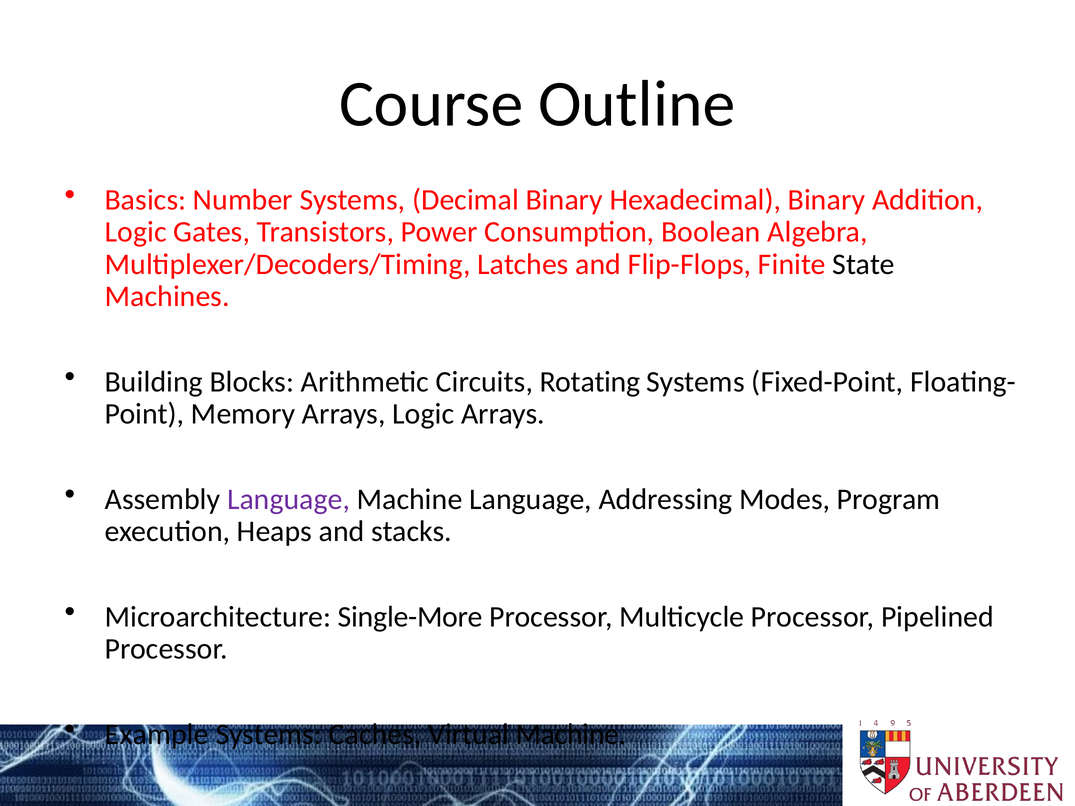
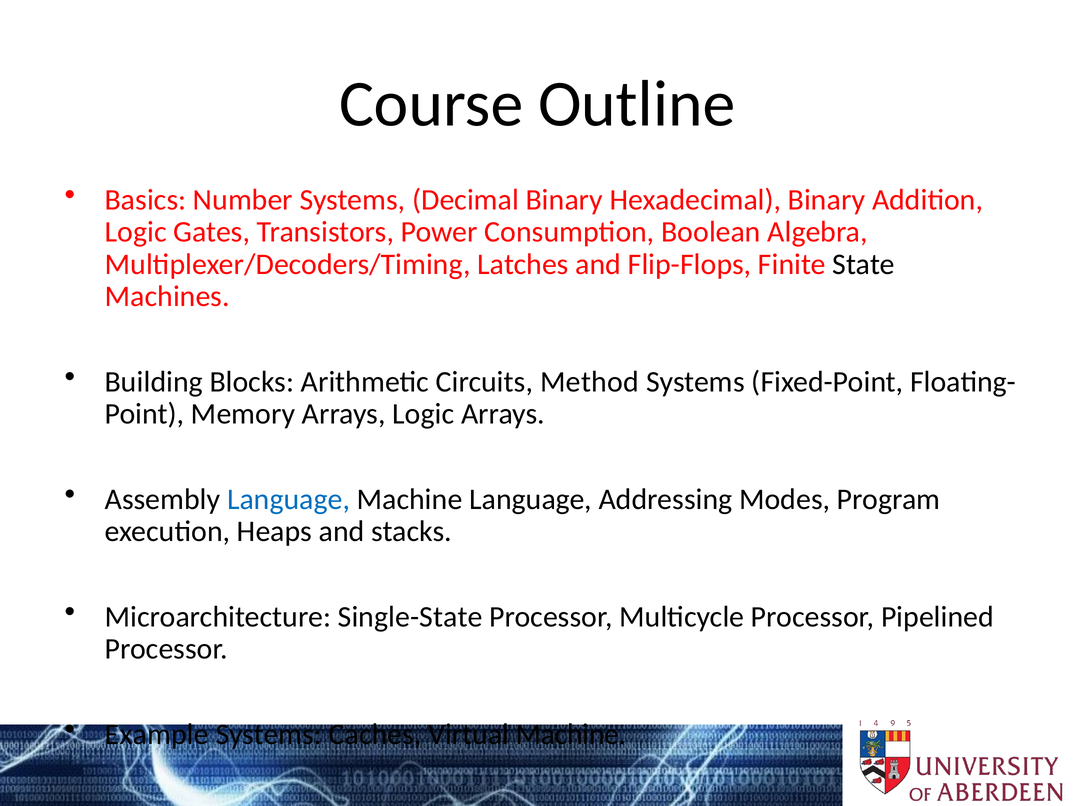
Rotating: Rotating -> Method
Language at (289, 499) colour: purple -> blue
Single-More: Single-More -> Single-State
